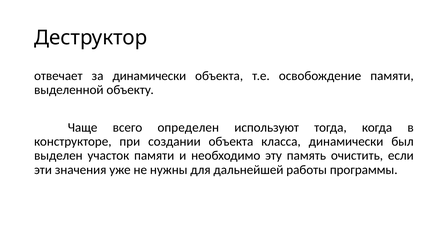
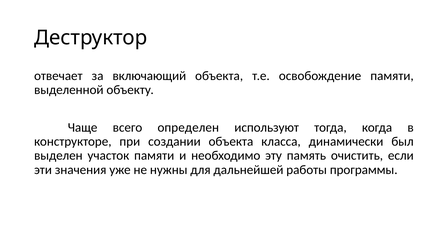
за динамически: динамически -> включающий
